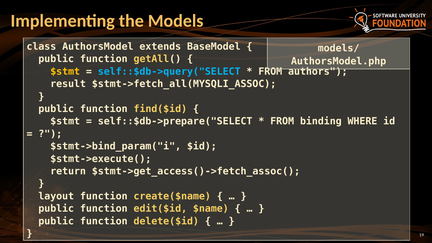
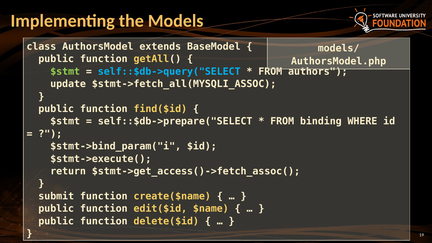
$stmt at (65, 72) colour: yellow -> light green
result: result -> update
layout: layout -> submit
